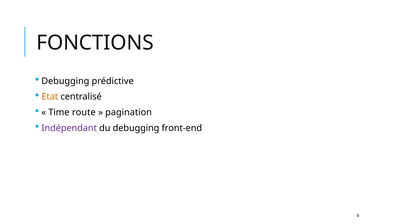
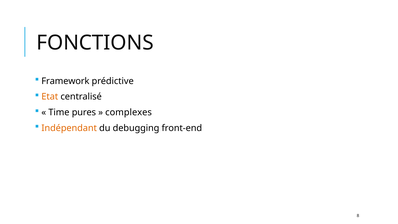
Debugging at (65, 81): Debugging -> Framework
route: route -> pures
pagination: pagination -> complexes
Indépendant colour: purple -> orange
